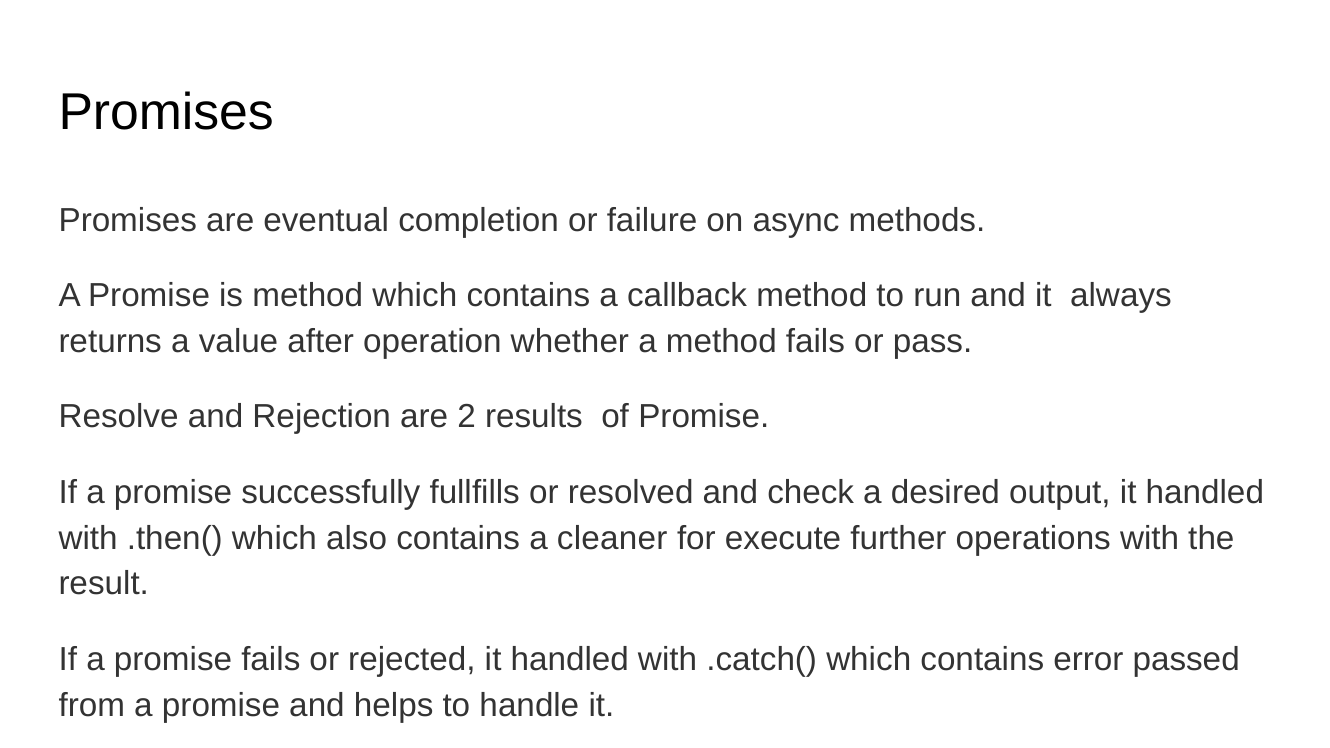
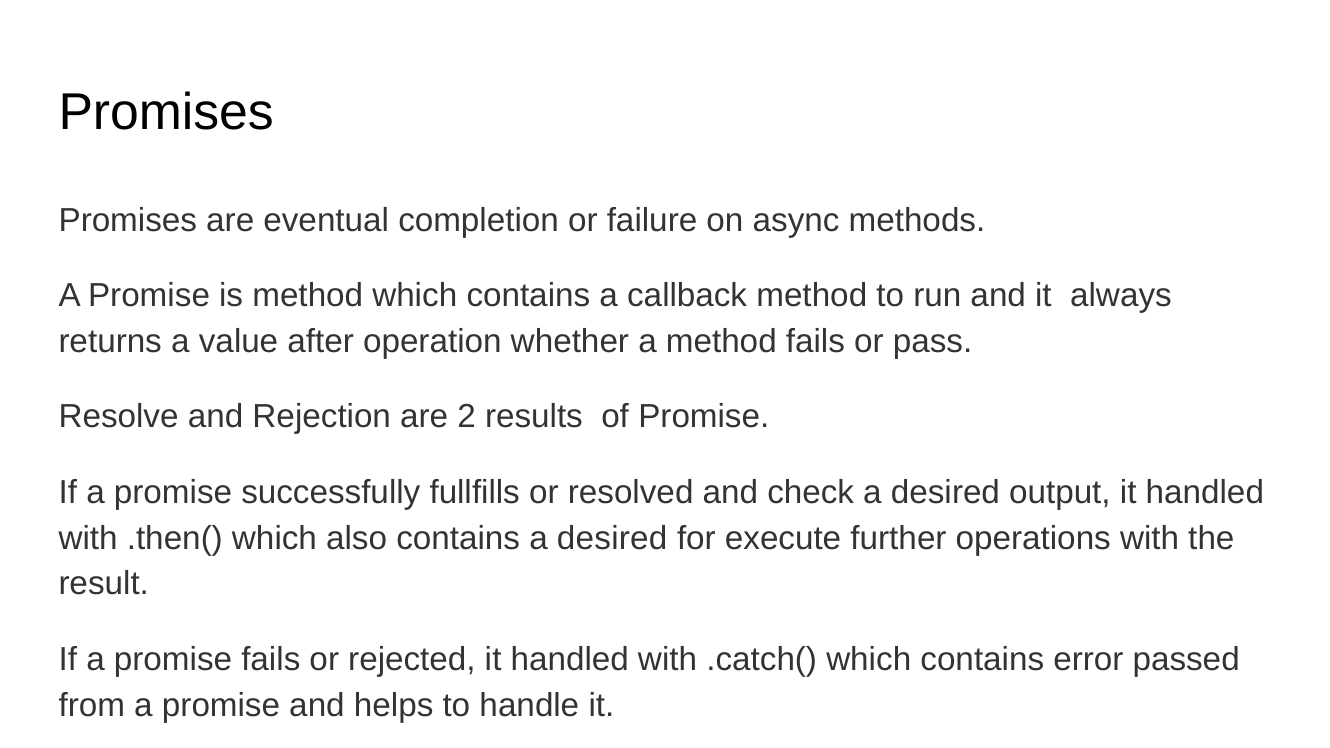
contains a cleaner: cleaner -> desired
